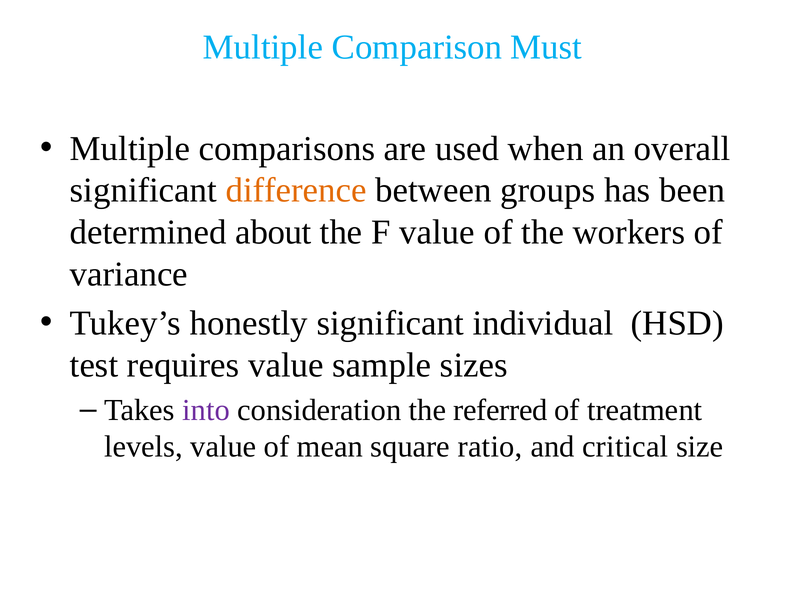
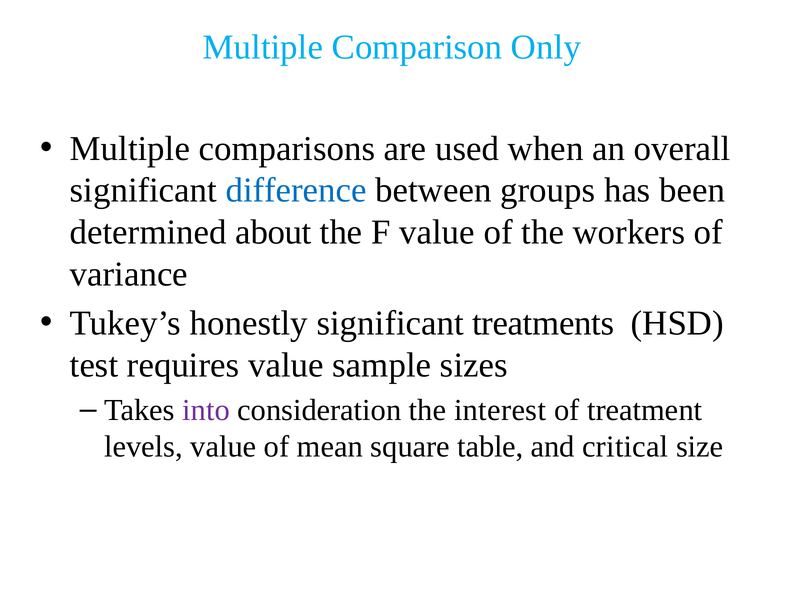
Must: Must -> Only
difference colour: orange -> blue
individual: individual -> treatments
referred: referred -> interest
ratio: ratio -> table
